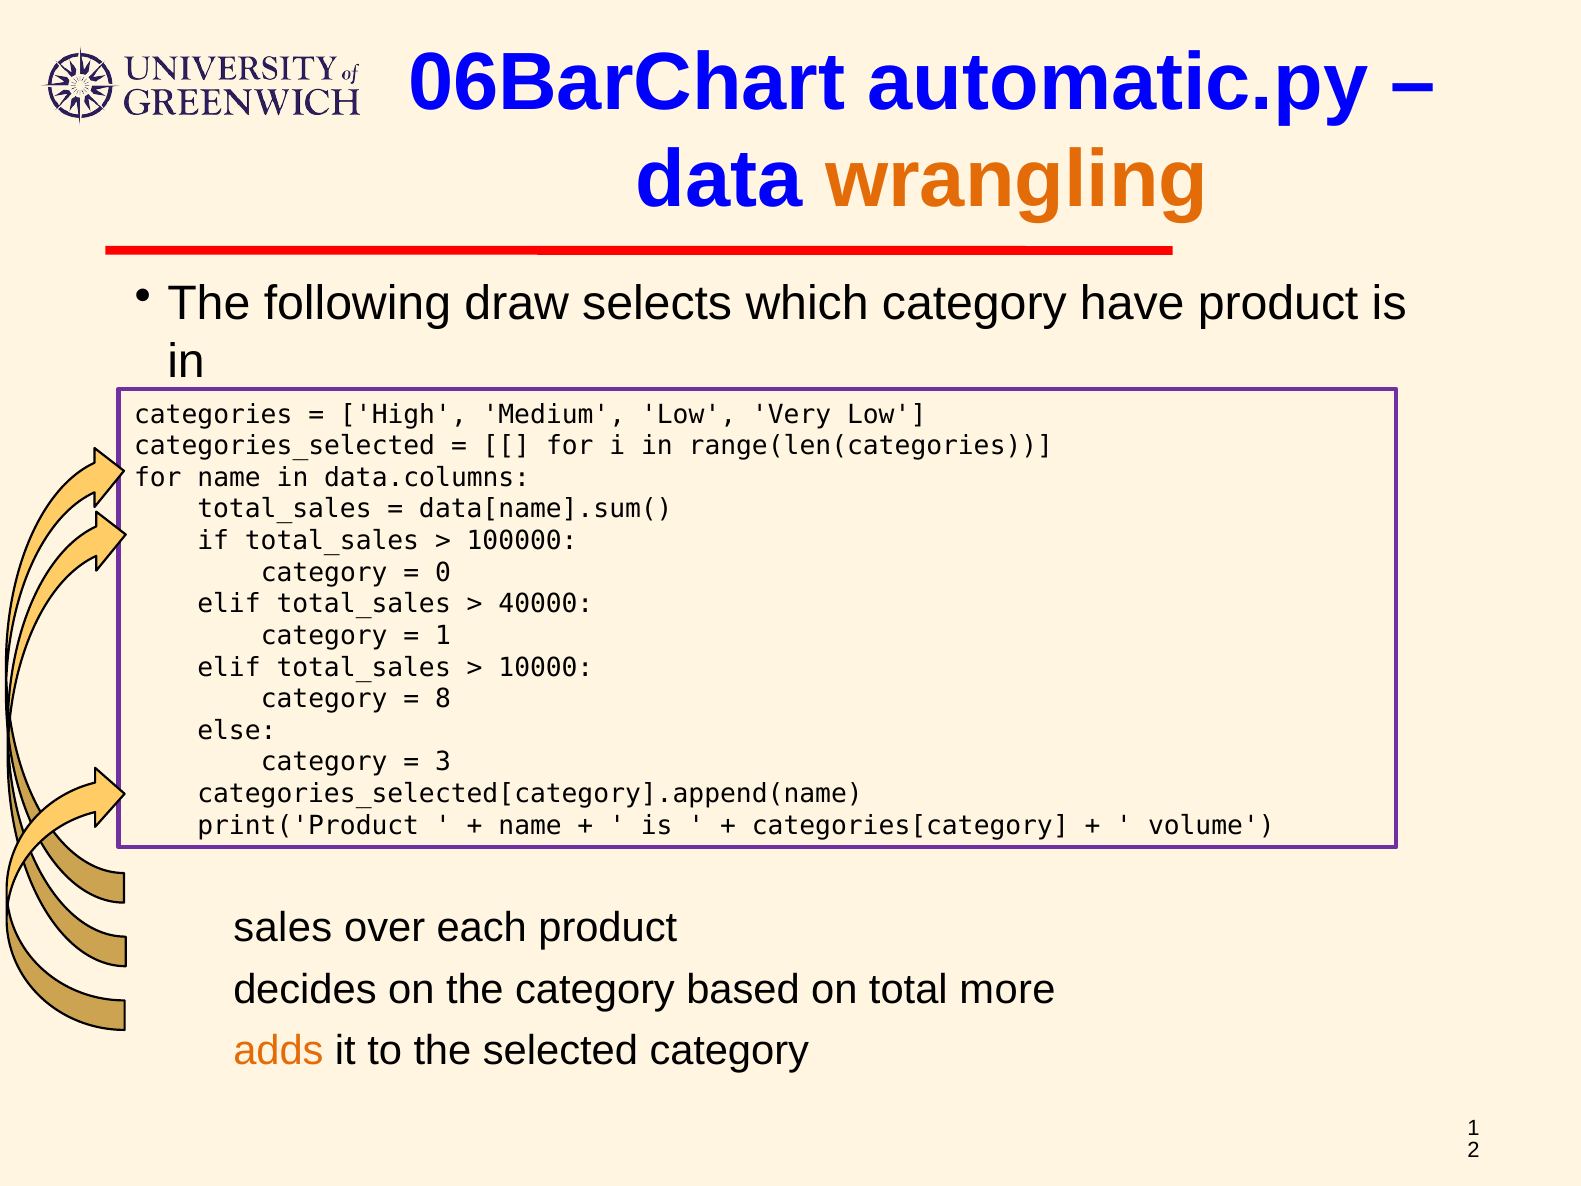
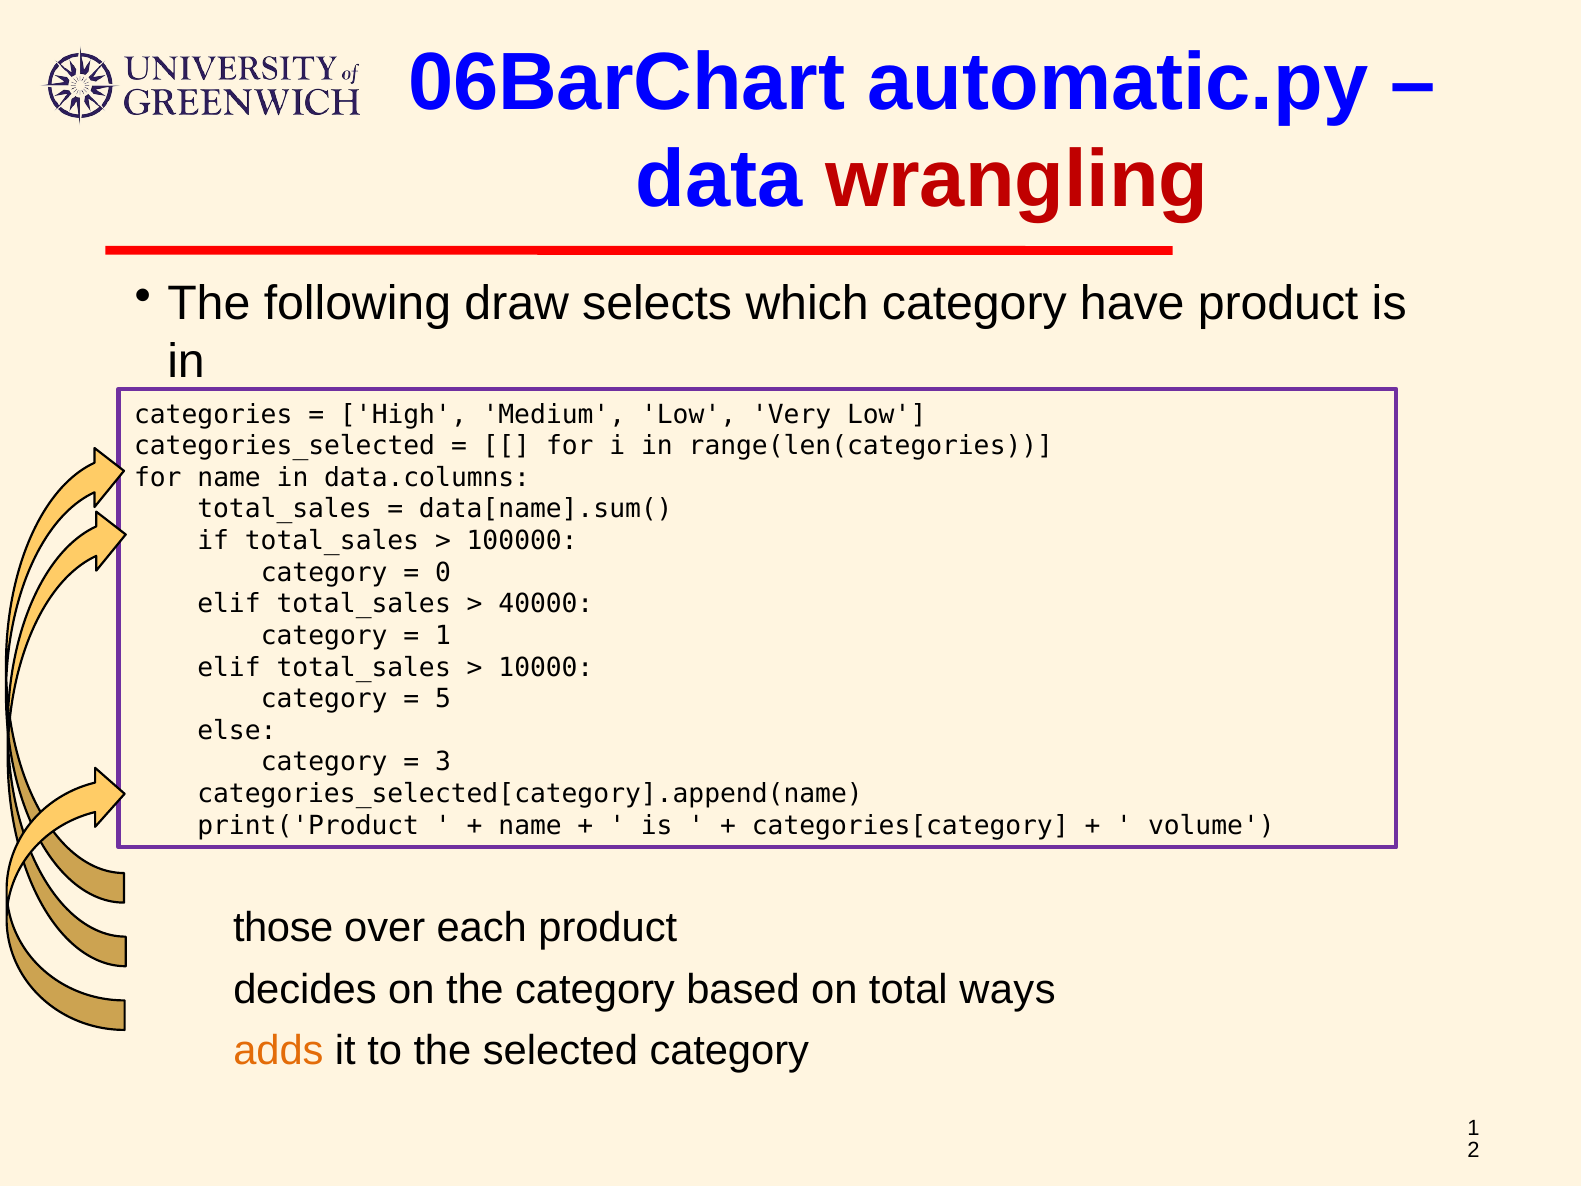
wrangling colour: orange -> red
8: 8 -> 5
sales: sales -> those
more: more -> ways
